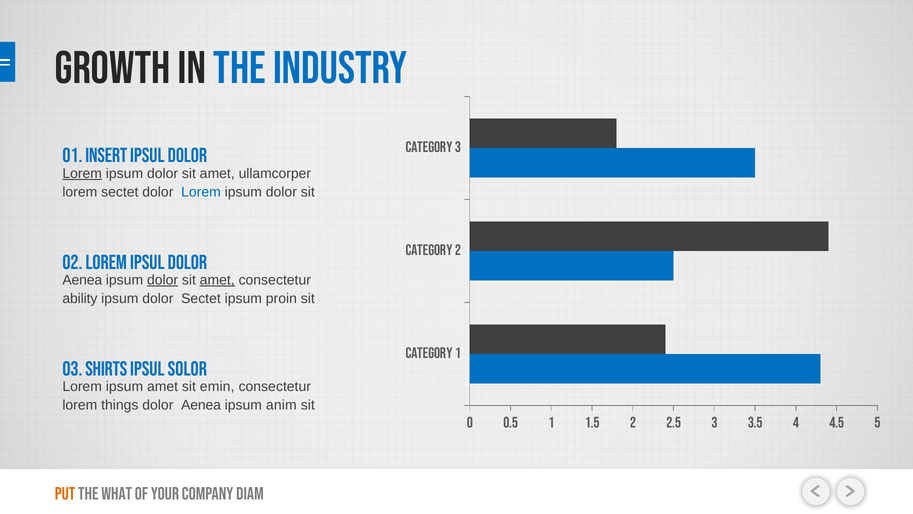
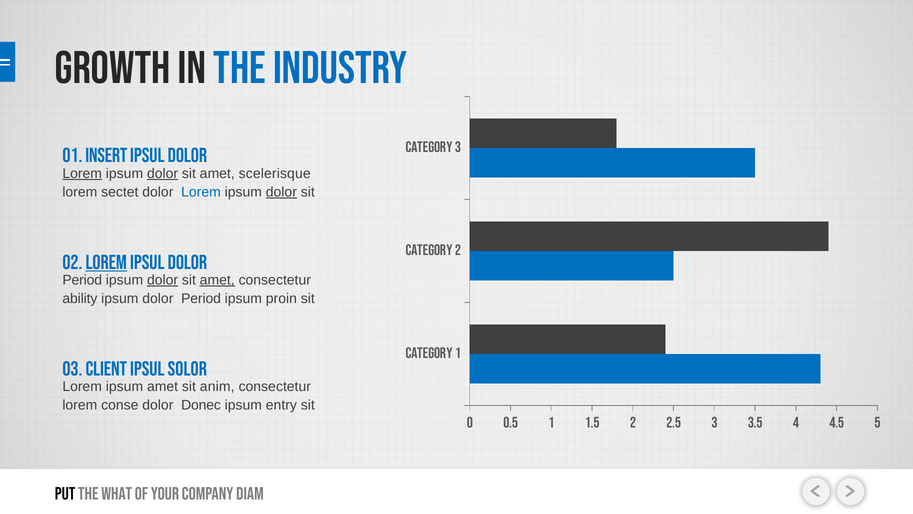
dolor at (163, 173) underline: none -> present
ullamcorper: ullamcorper -> scelerisque
dolor at (281, 192) underline: none -> present
LOREM at (106, 262) underline: none -> present
Aenea at (82, 280): Aenea -> Period
ipsum dolor Sectet: Sectet -> Period
SHIRTS: SHIRTS -> CLIENT
emin: emin -> anim
things: things -> conse
Aenea at (201, 405): Aenea -> Donec
anim: anim -> entry
PUT colour: orange -> black
